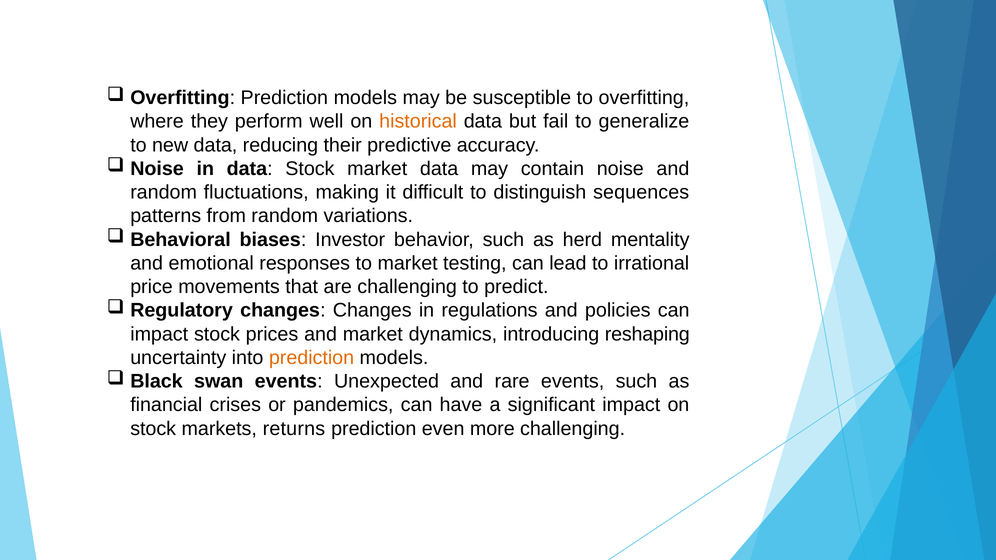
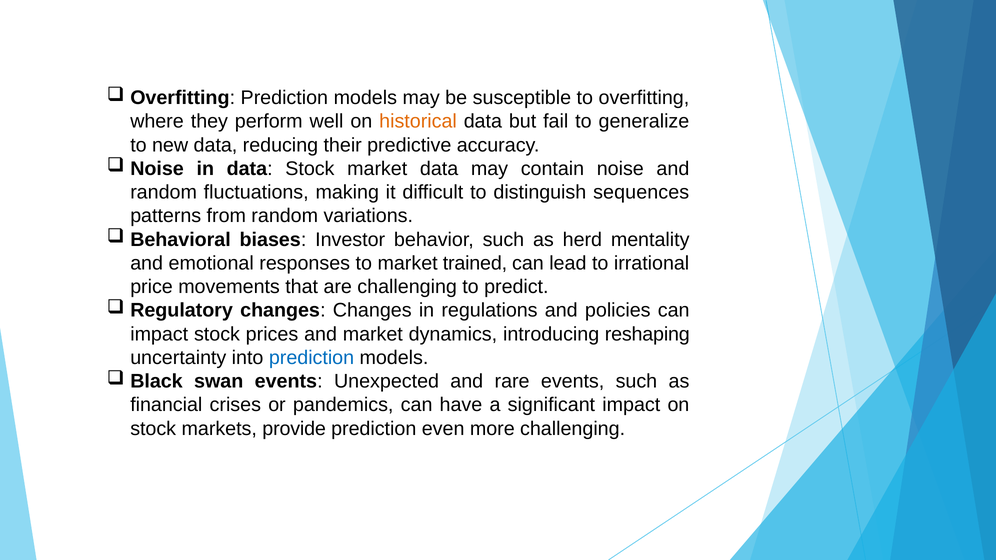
testing: testing -> trained
prediction at (312, 358) colour: orange -> blue
returns: returns -> provide
